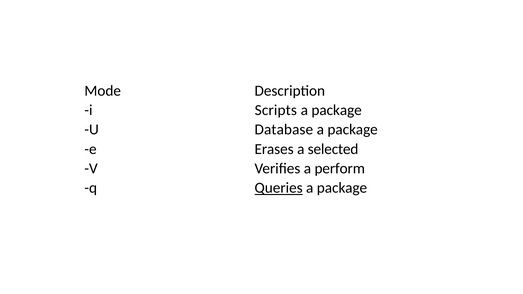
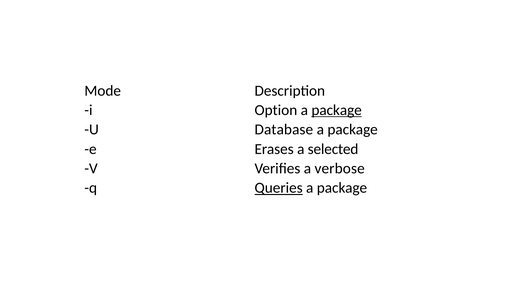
Scripts: Scripts -> Option
package at (337, 110) underline: none -> present
perform: perform -> verbose
